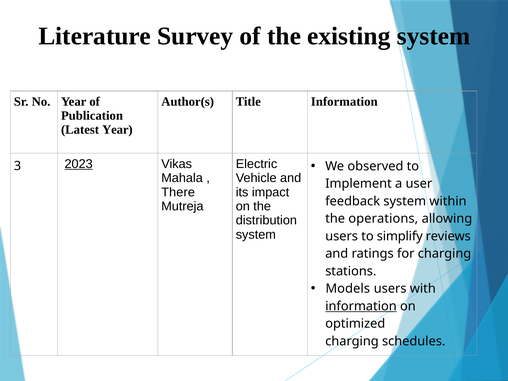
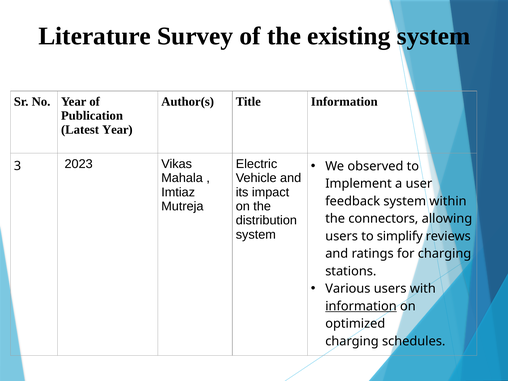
2023 underline: present -> none
There: There -> Imtiaz
operations: operations -> connectors
Models: Models -> Various
